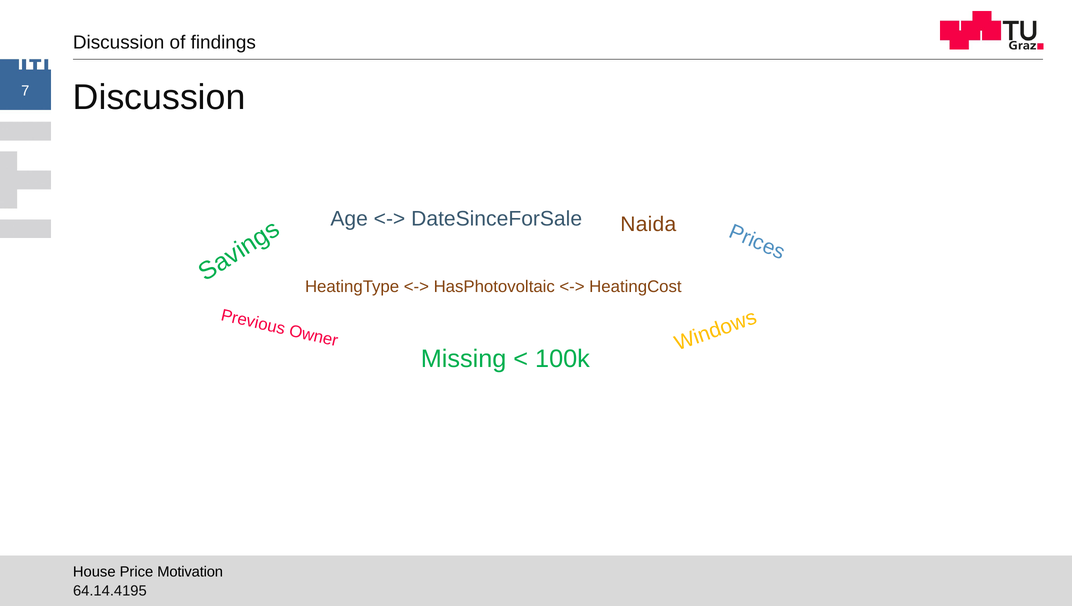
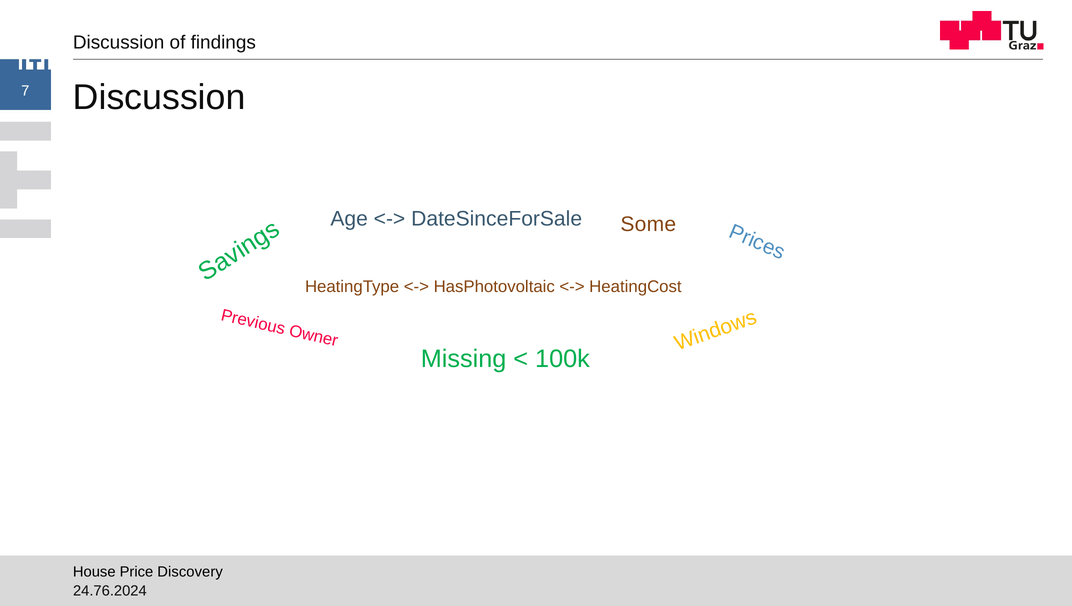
Naida: Naida -> Some
Motivation: Motivation -> Discovery
64.14.4195: 64.14.4195 -> 24.76.2024
